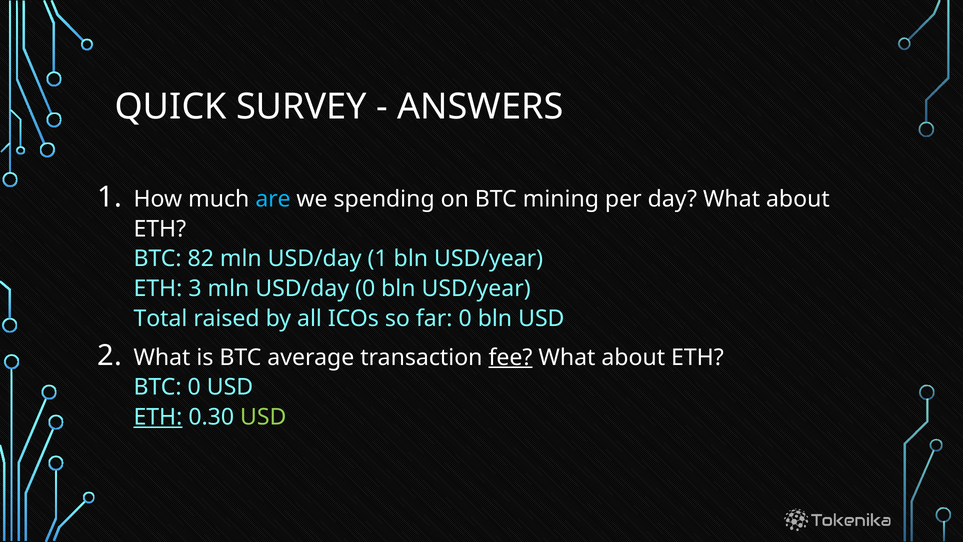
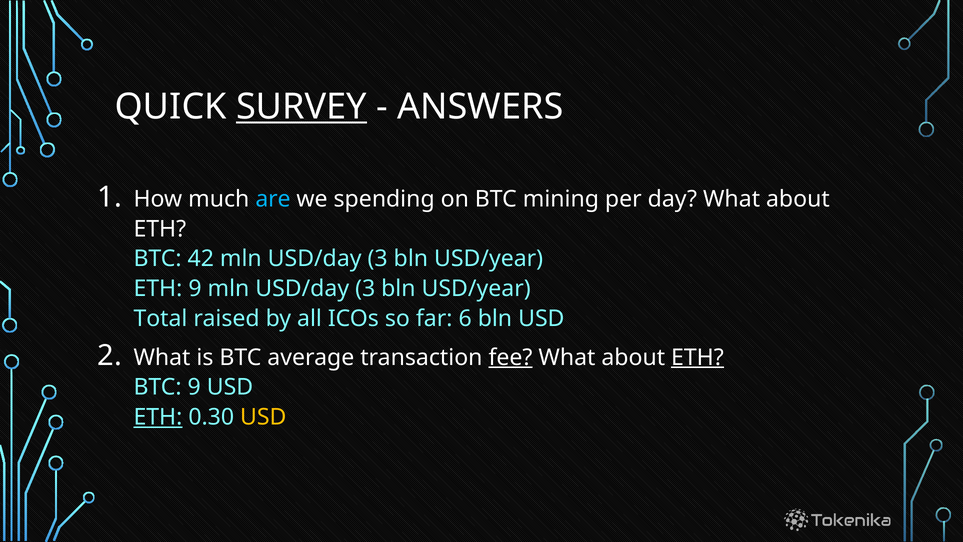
SURVEY underline: none -> present
82: 82 -> 42
1 at (378, 259): 1 -> 3
ETH 3: 3 -> 9
0 at (365, 289): 0 -> 3
far 0: 0 -> 6
ETH at (697, 357) underline: none -> present
BTC 0: 0 -> 9
USD at (263, 417) colour: light green -> yellow
